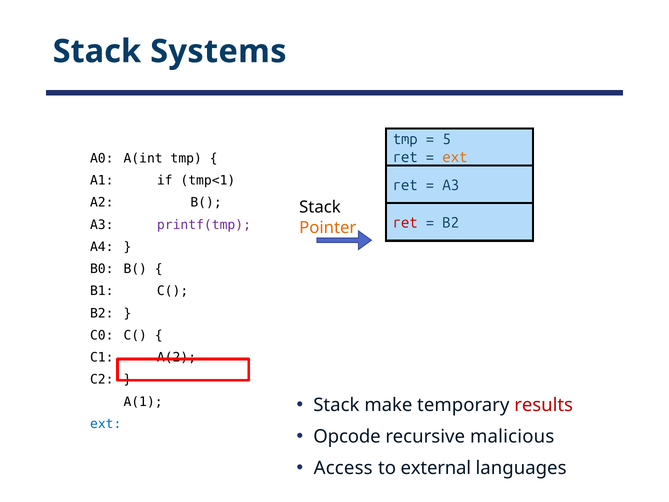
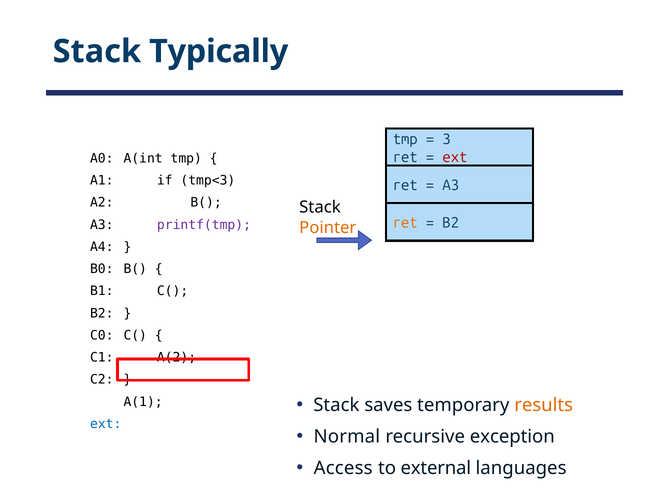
Systems: Systems -> Typically
5: 5 -> 3
ext at (455, 157) colour: orange -> red
tmp<1: tmp<1 -> tmp<3
ret at (405, 223) colour: red -> orange
make: make -> saves
results colour: red -> orange
Opcode: Opcode -> Normal
malicious: malicious -> exception
